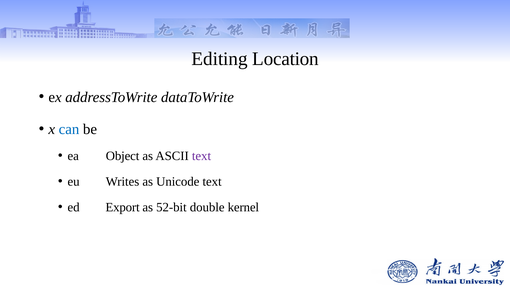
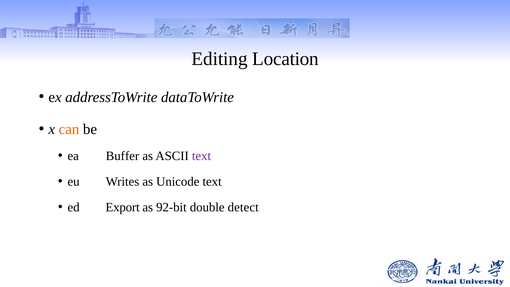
can colour: blue -> orange
Object: Object -> Buffer
52-bit: 52-bit -> 92-bit
kernel: kernel -> detect
